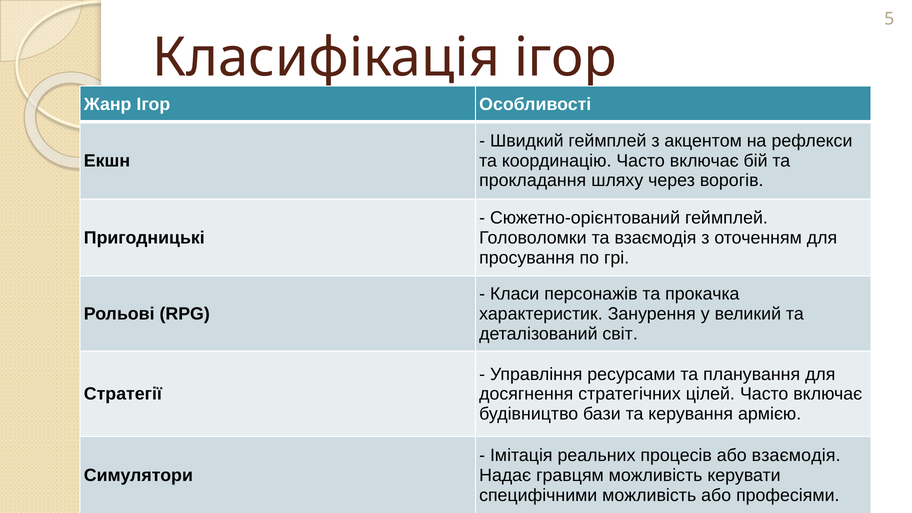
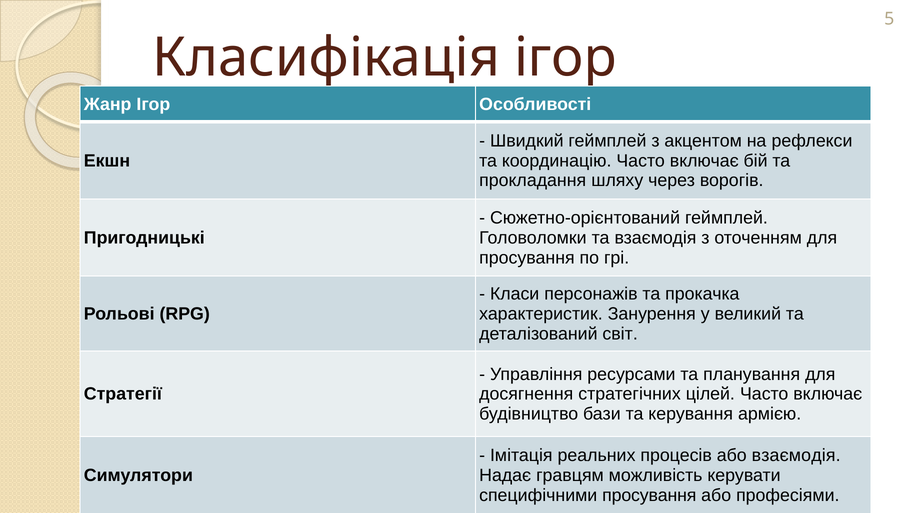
специфічними можливість: можливість -> просування
